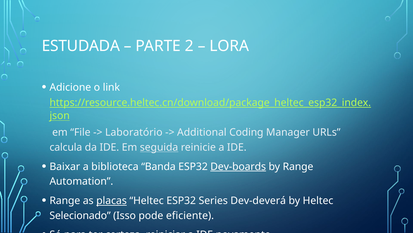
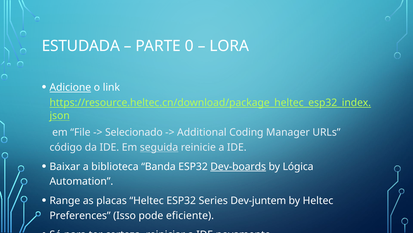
2: 2 -> 0
Adicione underline: none -> present
Laboratório: Laboratório -> Selecionado
calcula: calcula -> código
by Range: Range -> Lógica
placas underline: present -> none
Dev-deverá: Dev-deverá -> Dev-juntem
Selecionado: Selecionado -> Preferences
